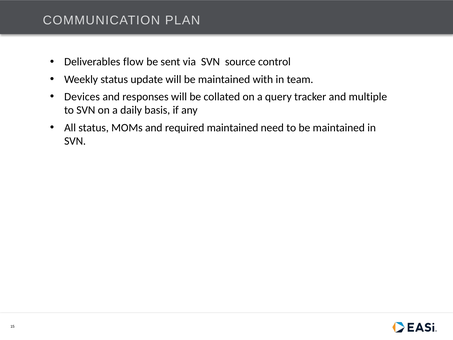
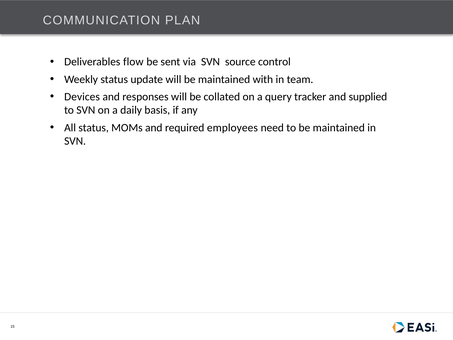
multiple: multiple -> supplied
required maintained: maintained -> employees
